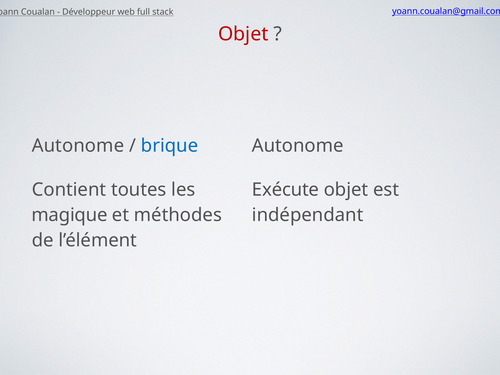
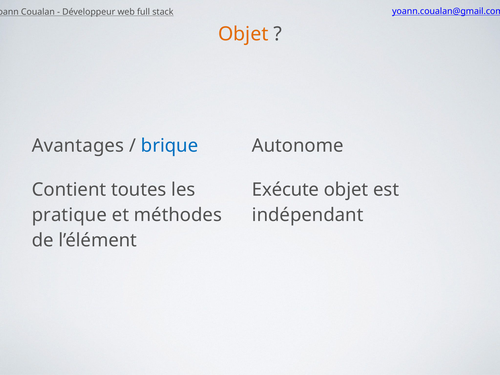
Objet at (243, 34) colour: red -> orange
Autonome at (78, 146): Autonome -> Avantages
magique: magique -> pratique
